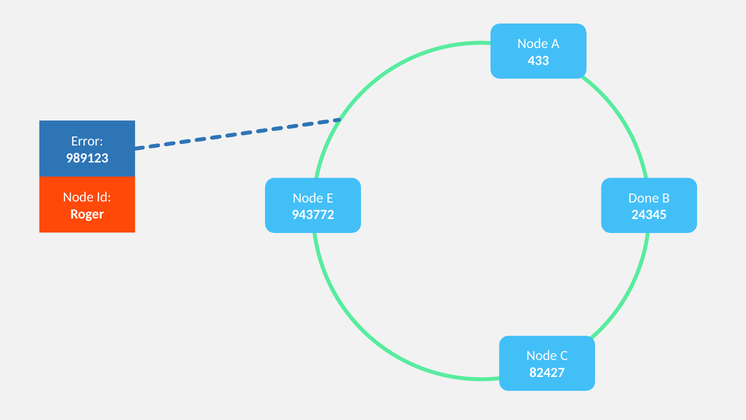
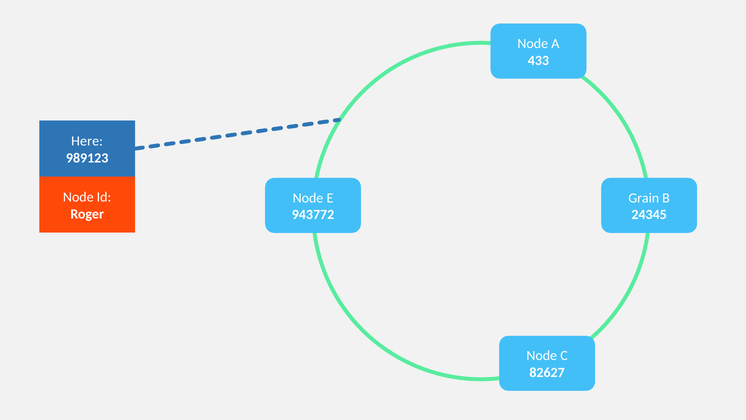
Error: Error -> Here
Done: Done -> Grain
82427: 82427 -> 82627
